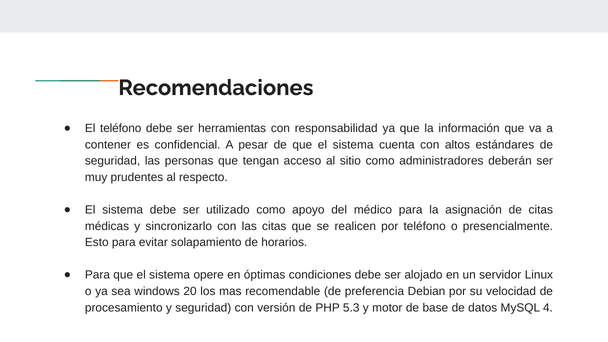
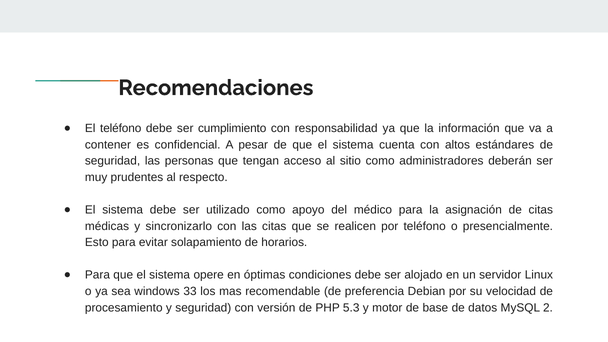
herramientas: herramientas -> cumplimiento
20: 20 -> 33
4: 4 -> 2
